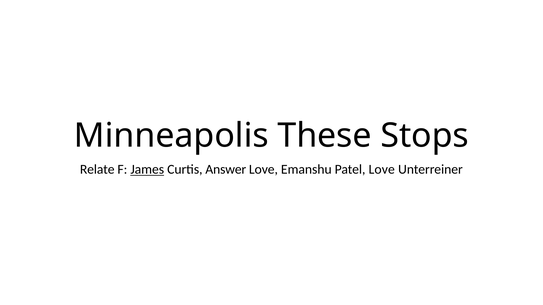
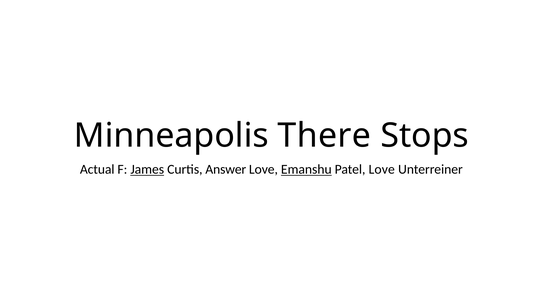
These: These -> There
Relate: Relate -> Actual
Emanshu underline: none -> present
